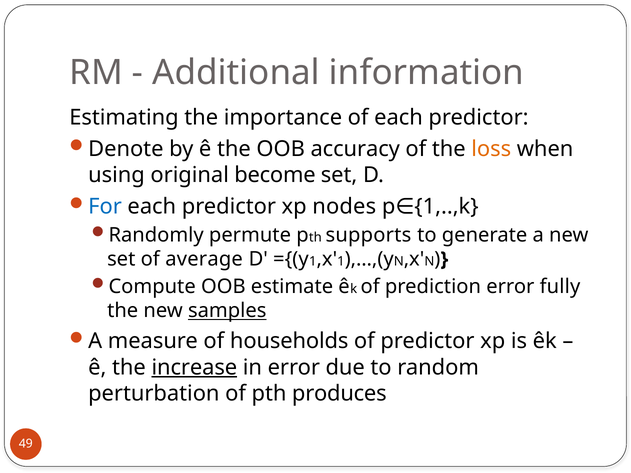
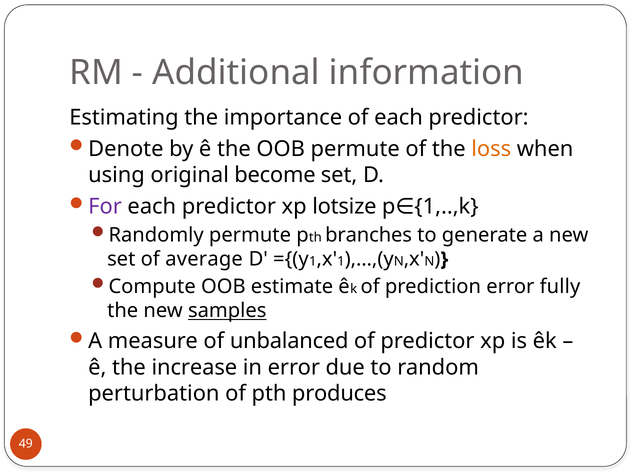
OOB accuracy: accuracy -> permute
For colour: blue -> purple
nodes: nodes -> lotsize
supports: supports -> branches
households: households -> unbalanced
increase underline: present -> none
